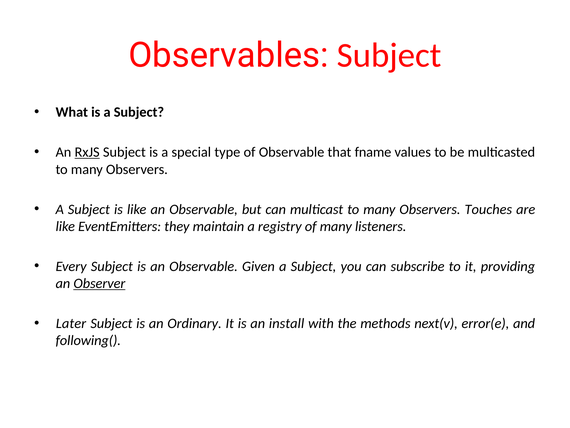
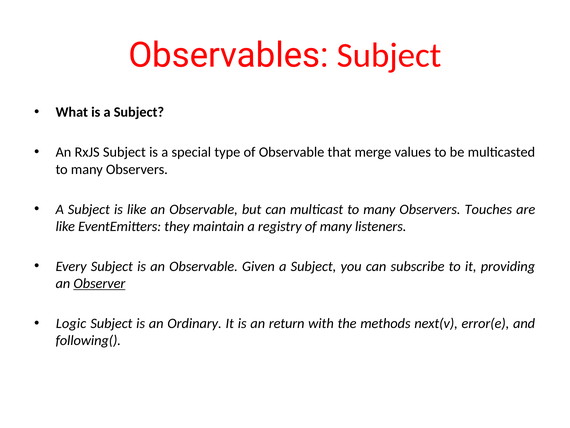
RxJS underline: present -> none
fname: fname -> merge
Later: Later -> Logic
install: install -> return
